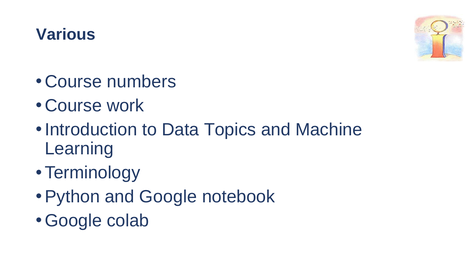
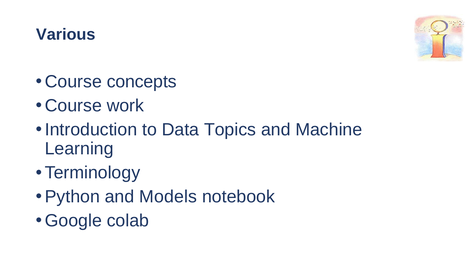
numbers: numbers -> concepts
and Google: Google -> Models
